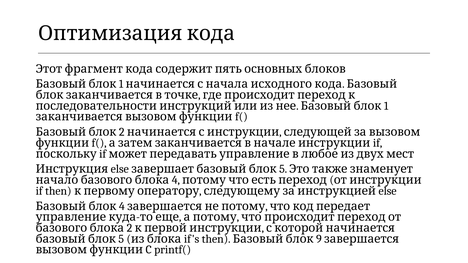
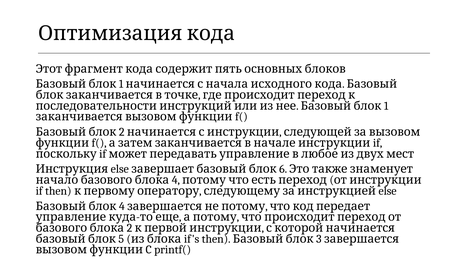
else 5: 5 -> 6
9: 9 -> 3
